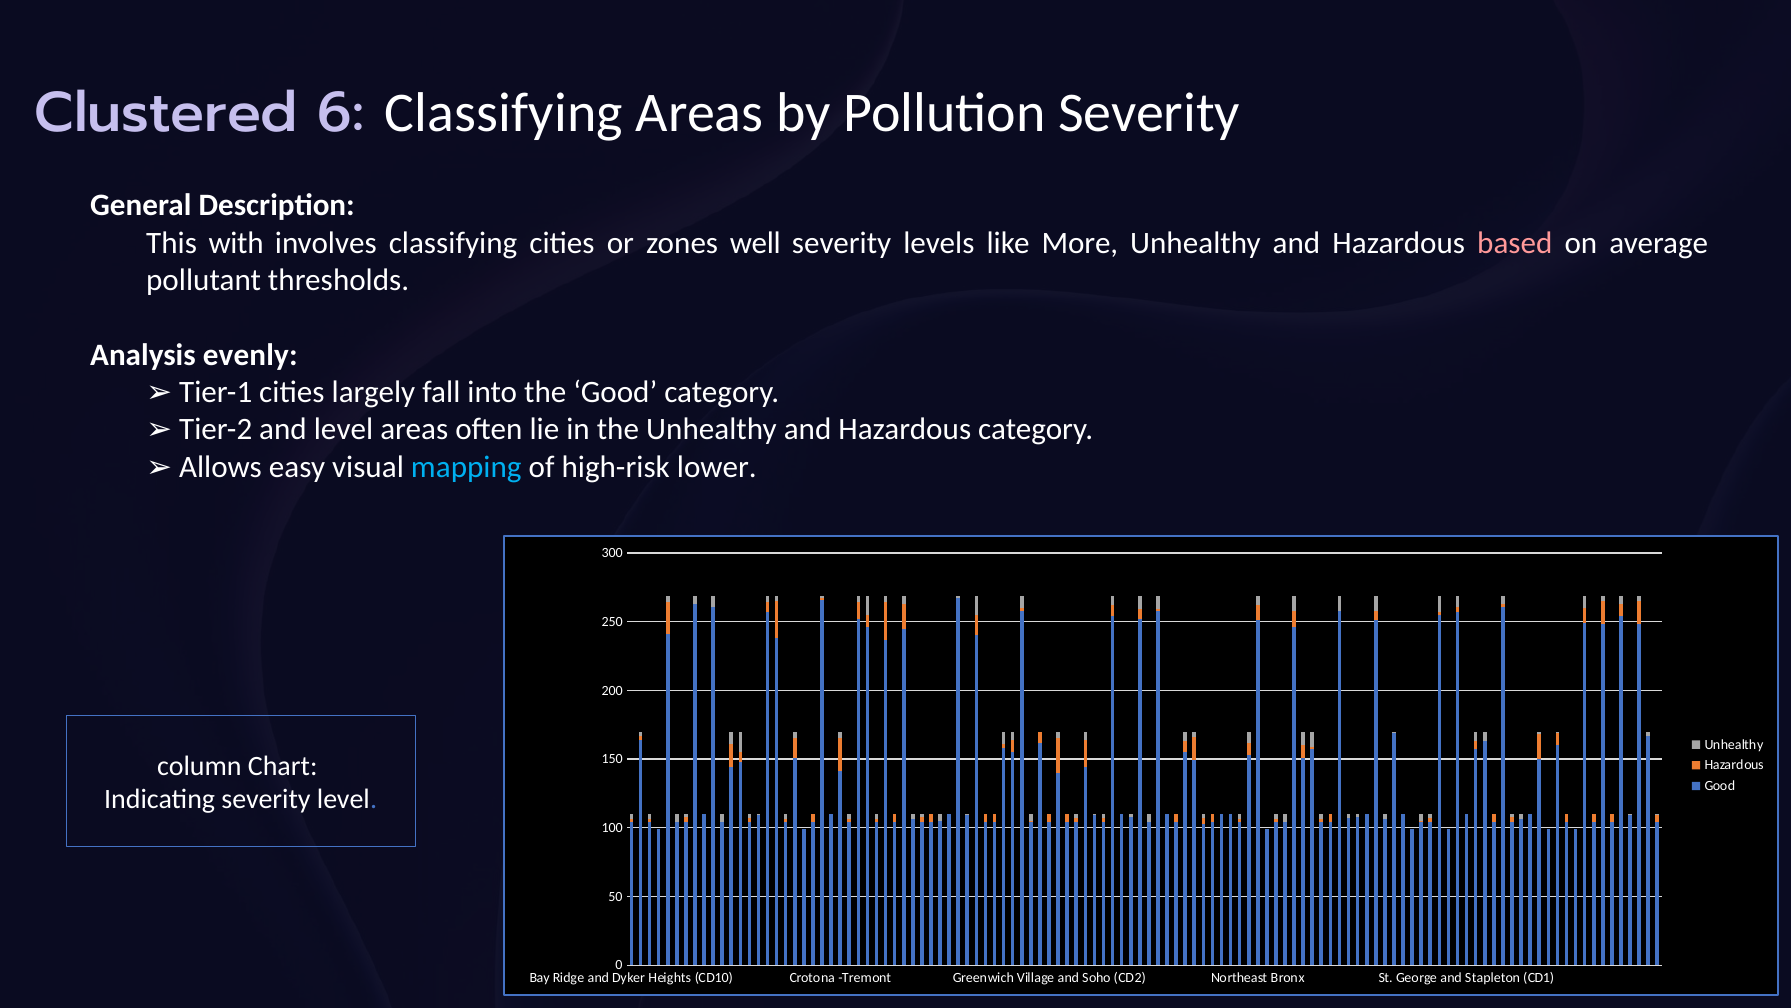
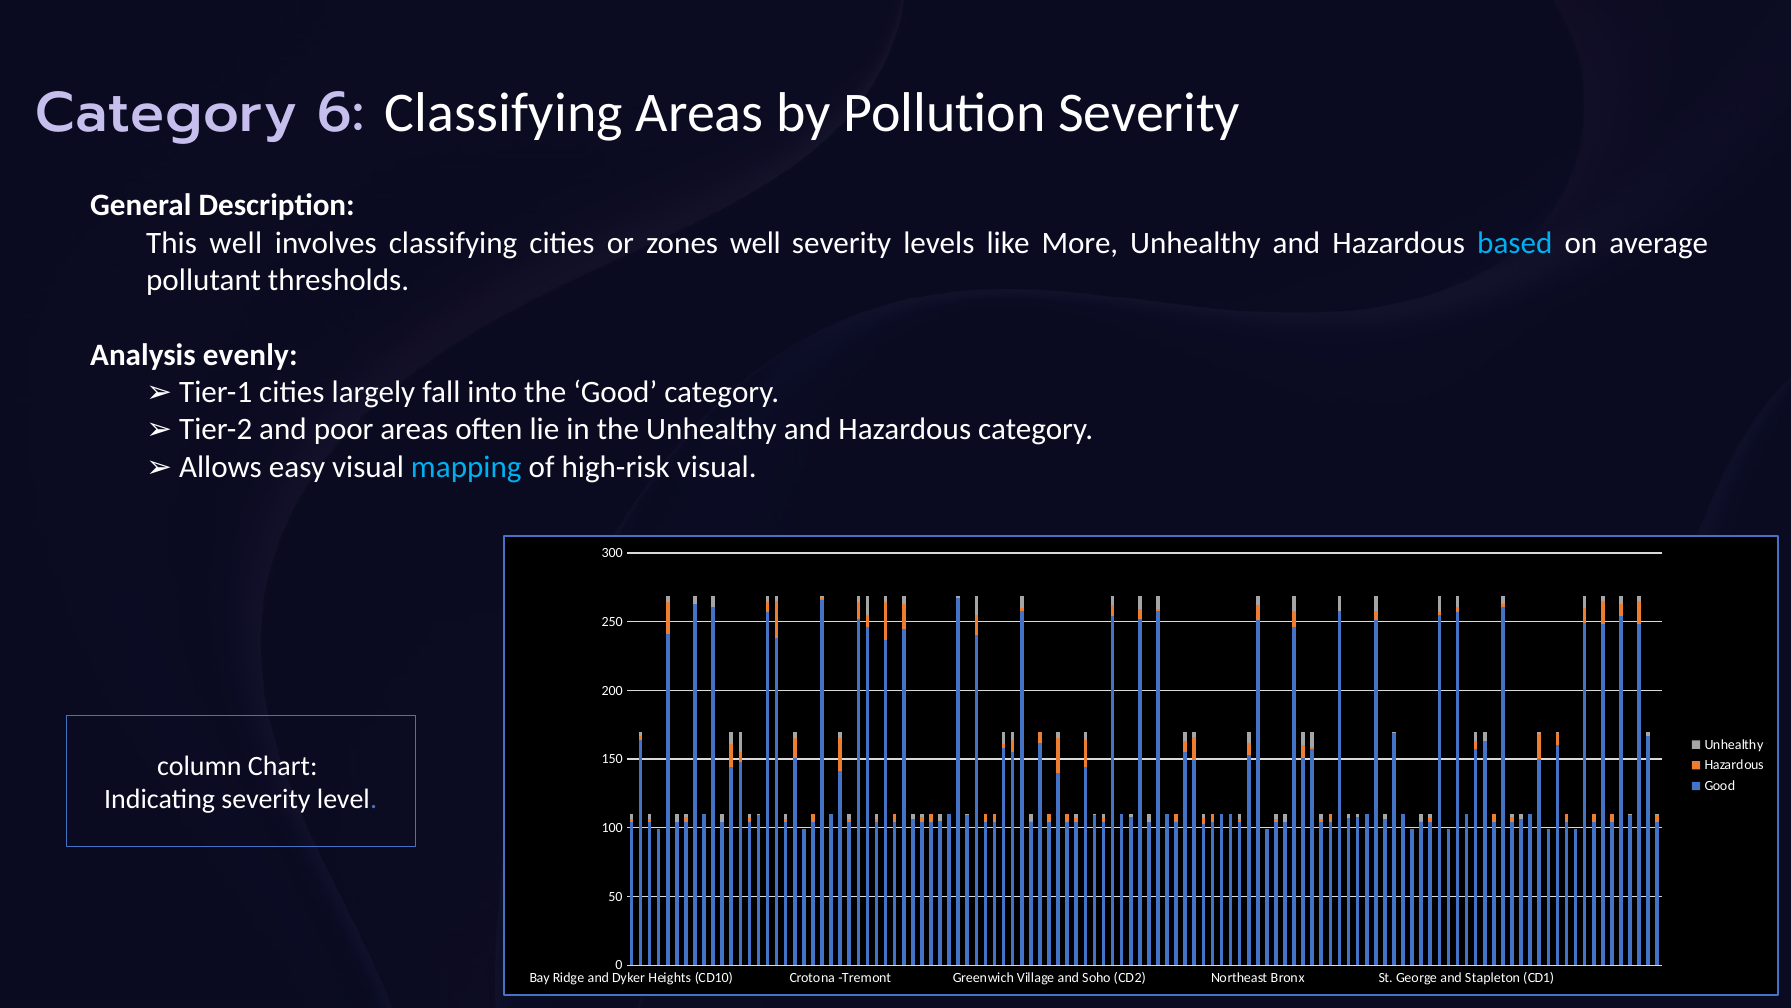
Clustered at (167, 113): Clustered -> Category
This with: with -> well
based colour: pink -> light blue
and level: level -> poor
high-risk lower: lower -> visual
